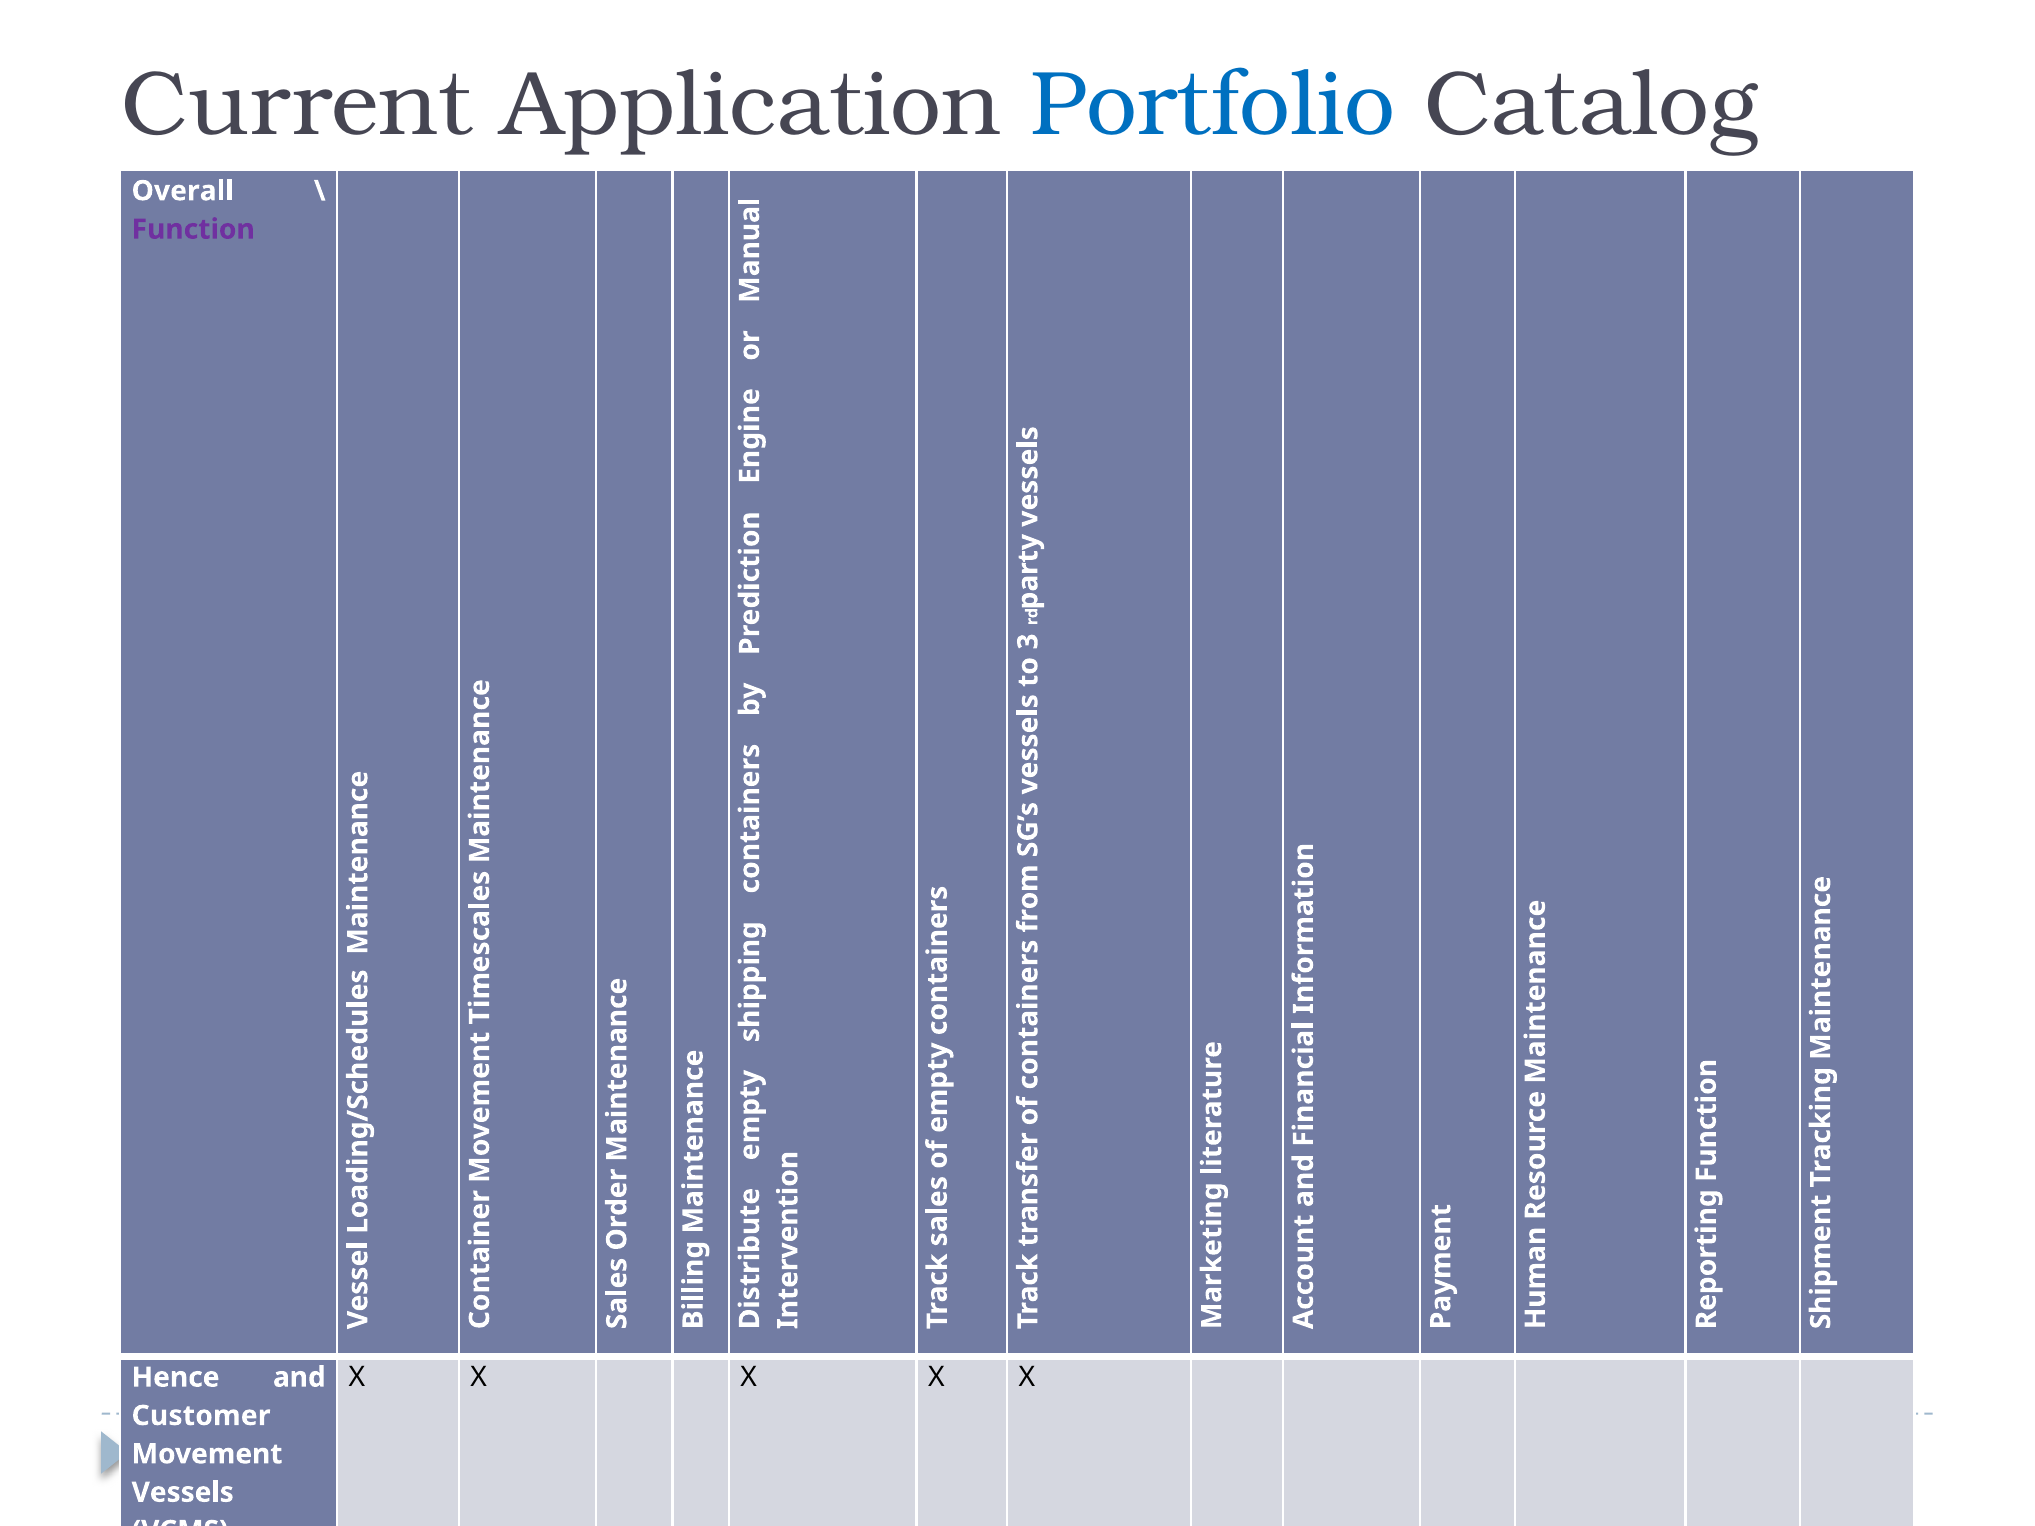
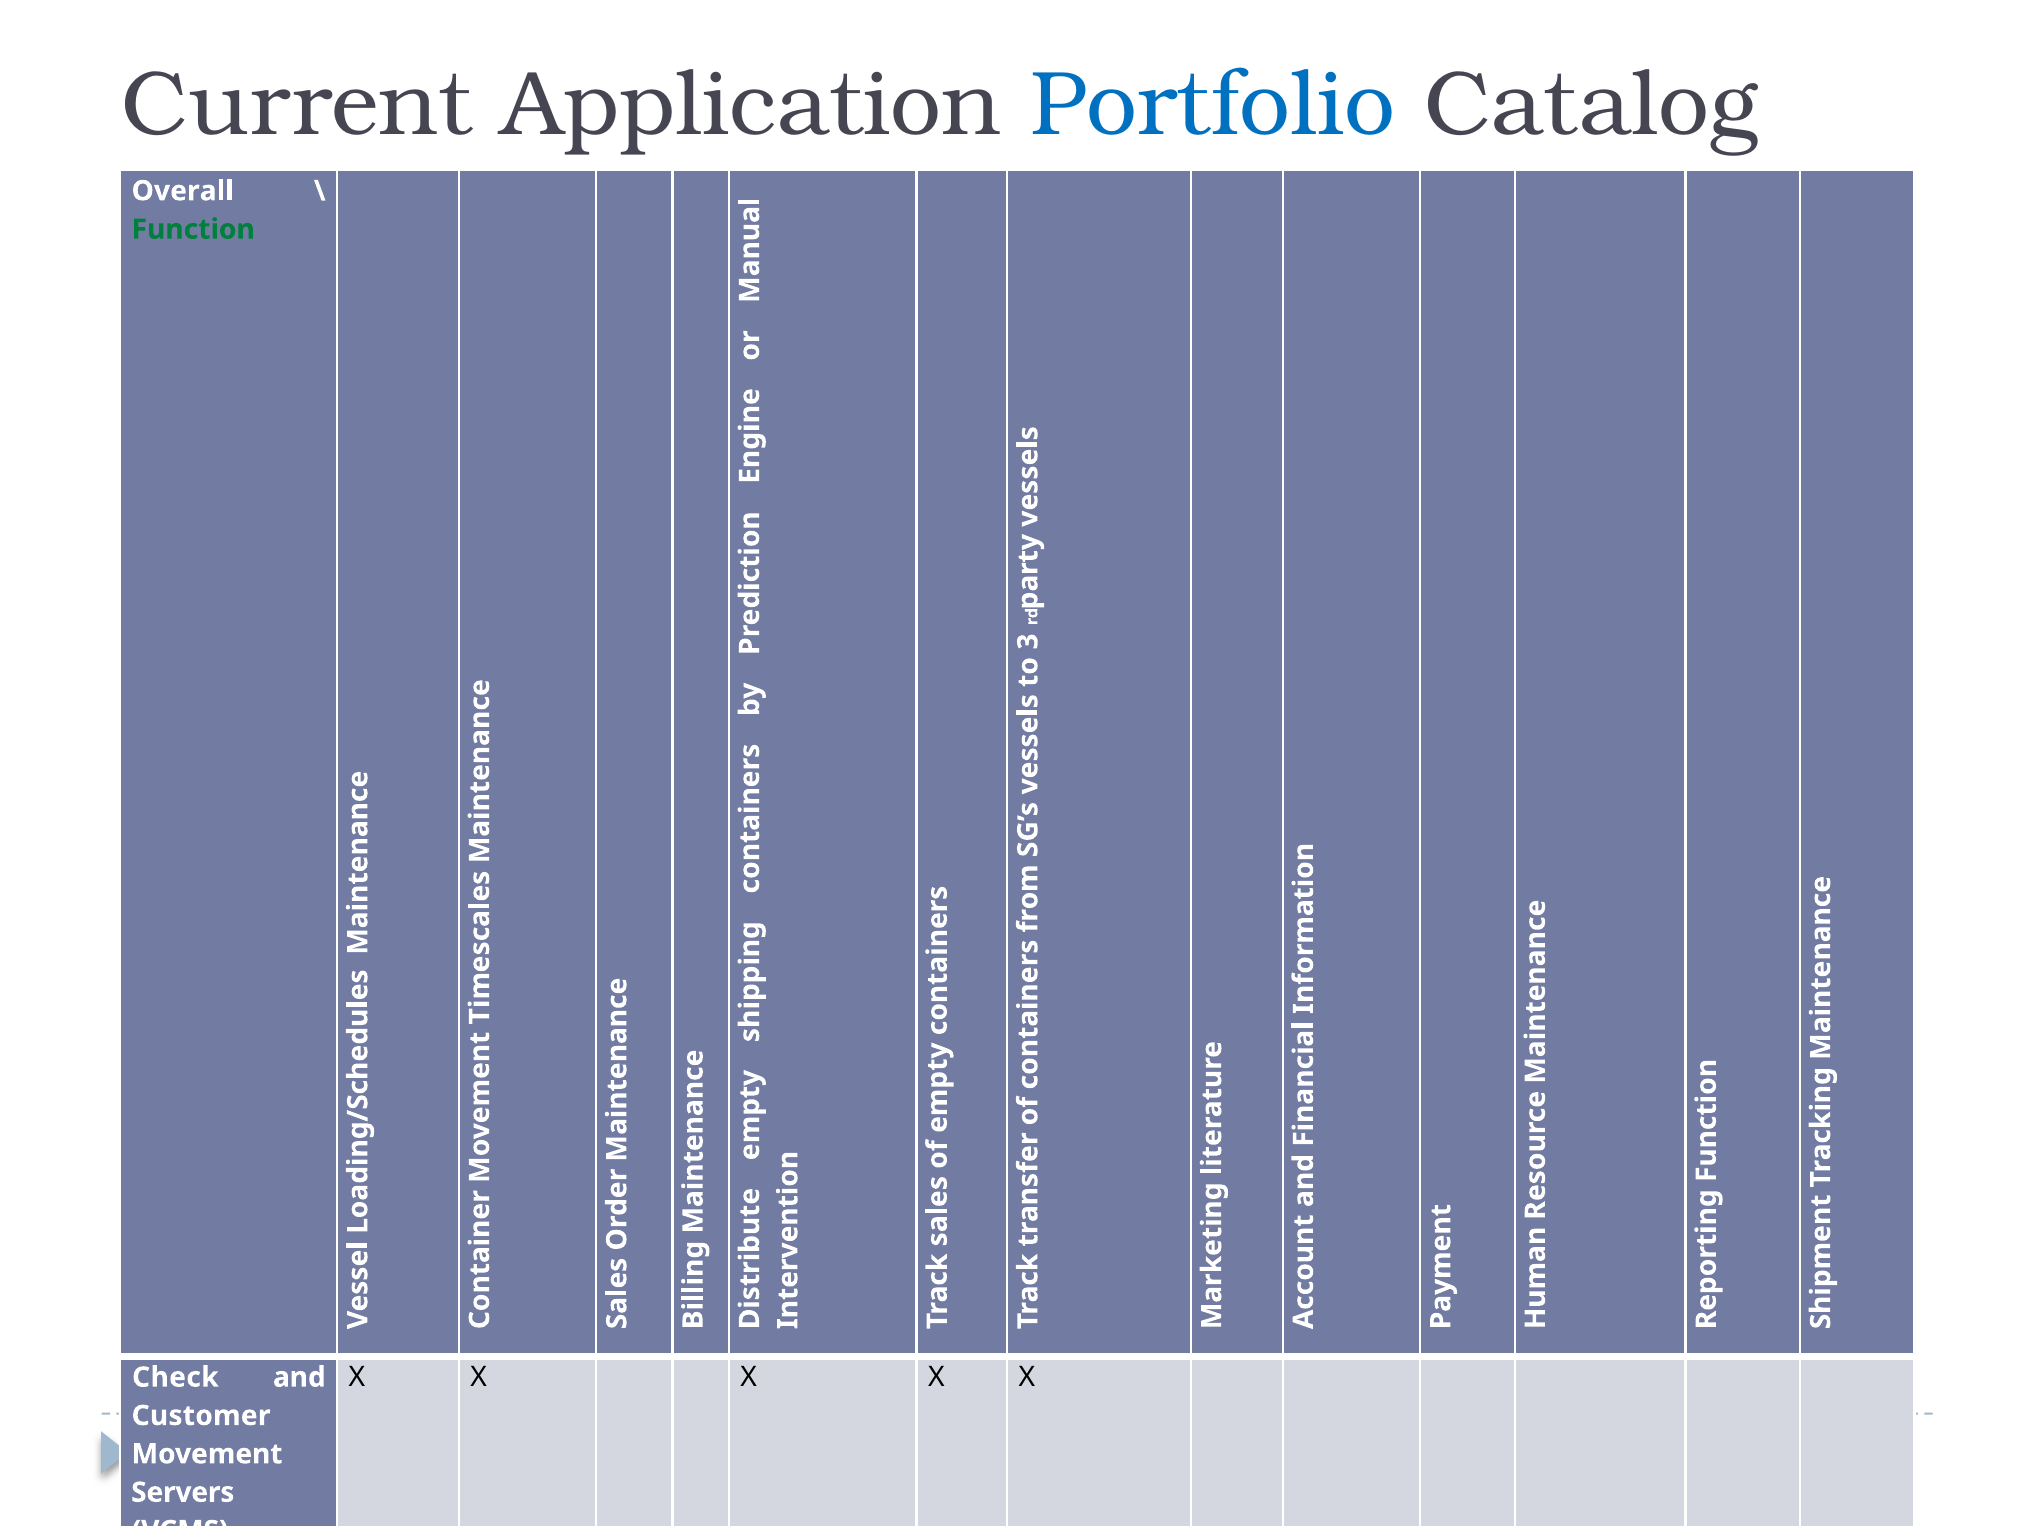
Function colour: purple -> green
Hence: Hence -> Check
Vessels: Vessels -> Servers
